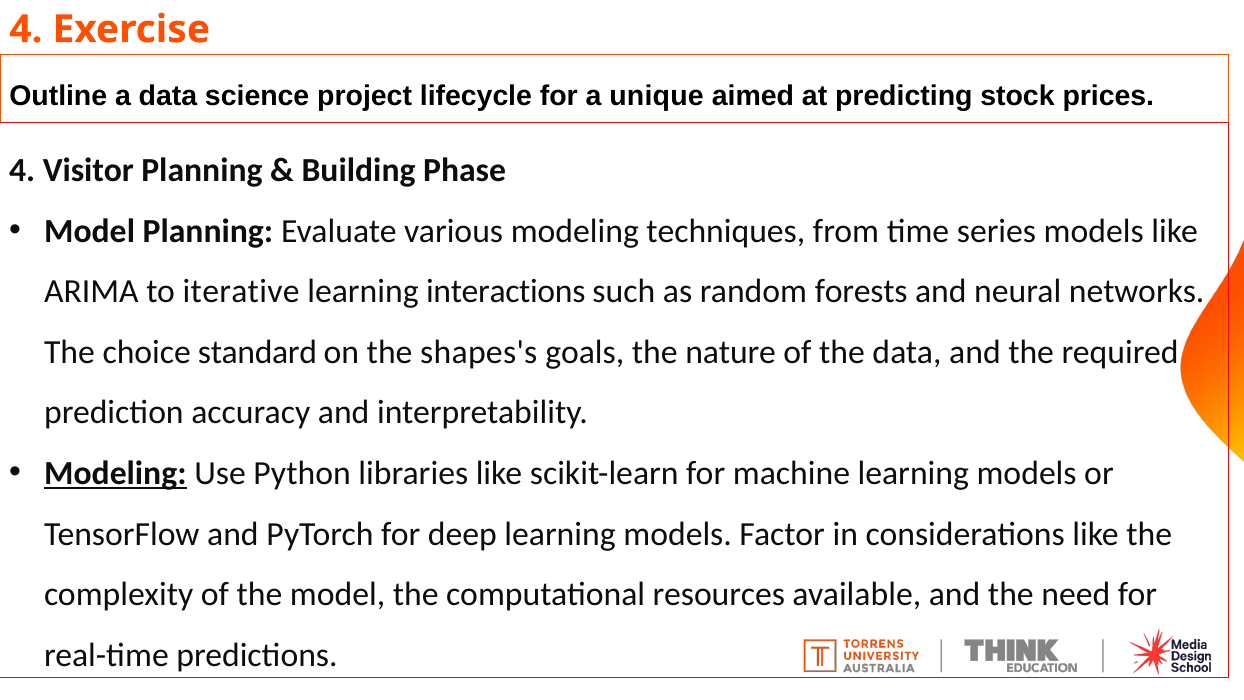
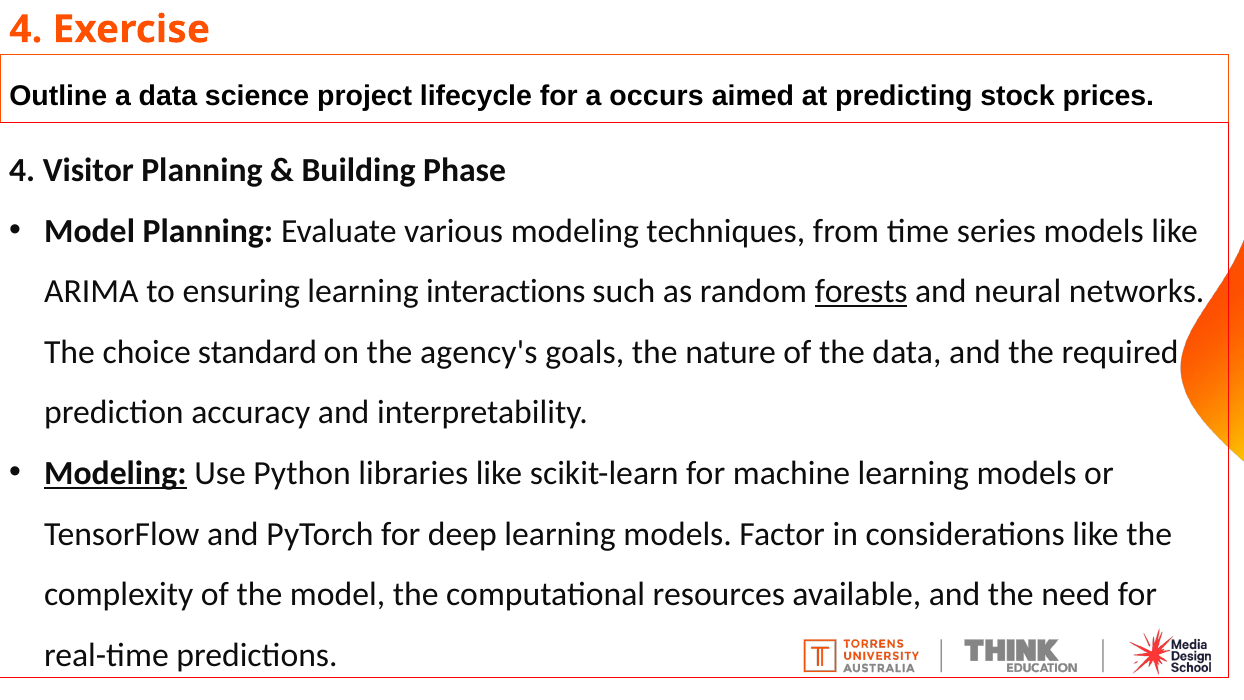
unique: unique -> occurs
iterative: iterative -> ensuring
forests underline: none -> present
shapes's: shapes's -> agency's
